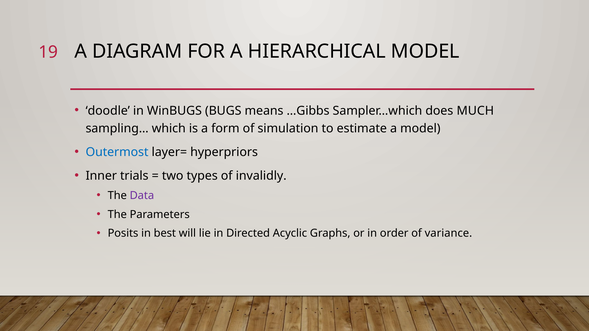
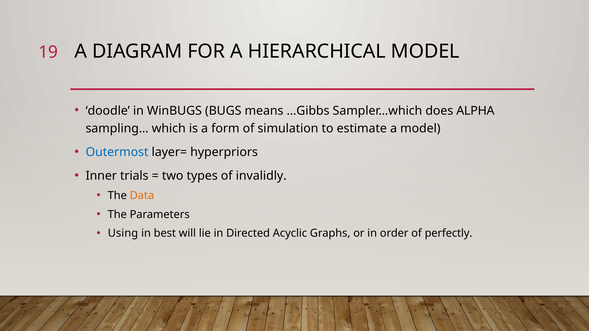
MUCH: MUCH -> ALPHA
Data colour: purple -> orange
Posits: Posits -> Using
variance: variance -> perfectly
